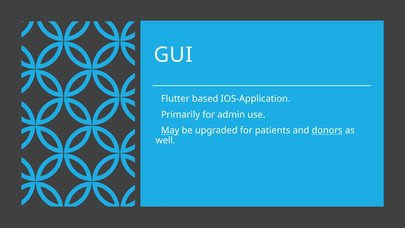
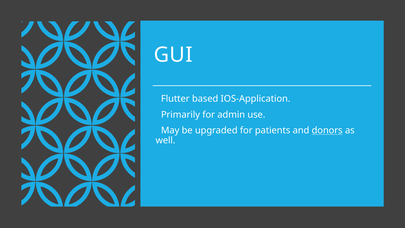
May underline: present -> none
